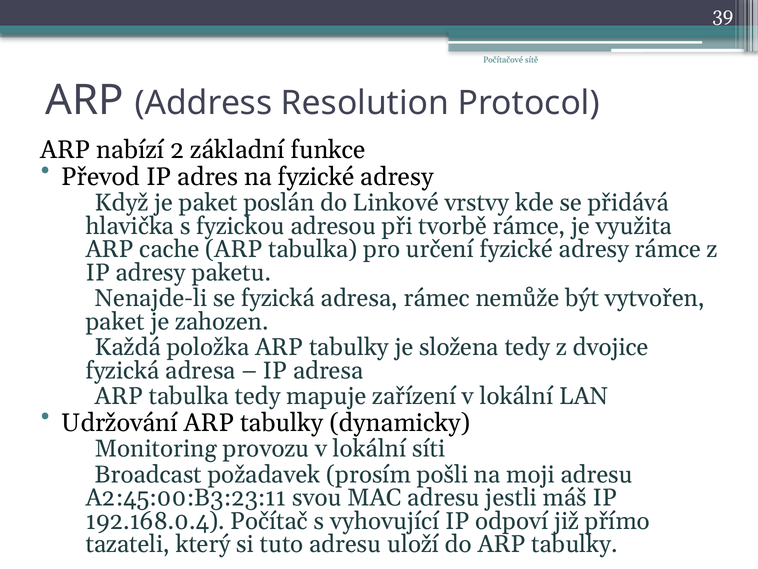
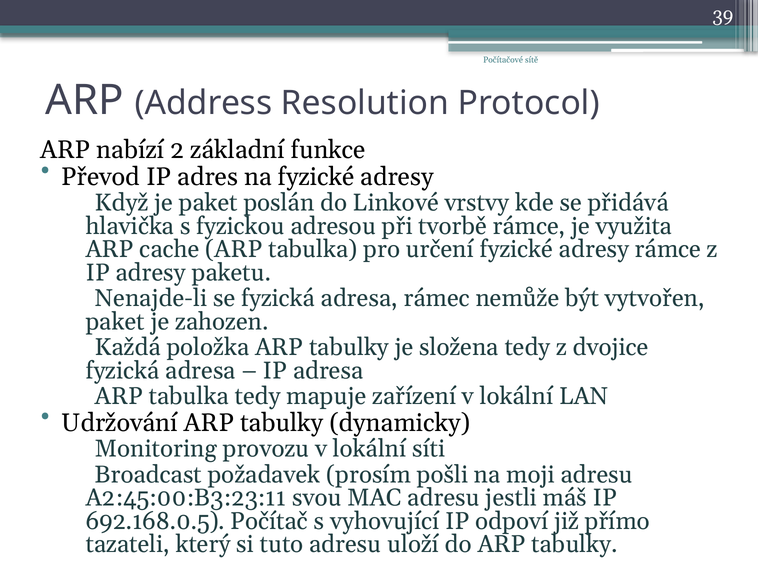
192.168.0.4: 192.168.0.4 -> 692.168.0.5
